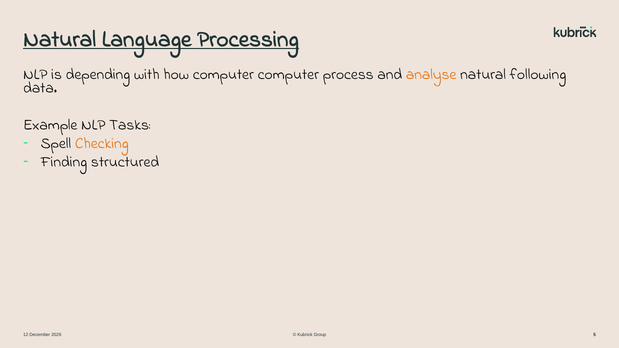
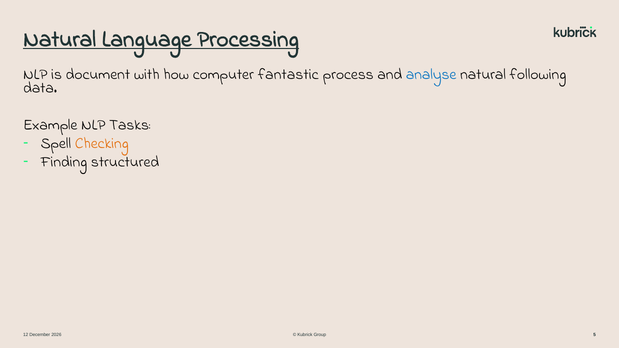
depending: depending -> document
computer computer: computer -> fantastic
analyse colour: orange -> blue
